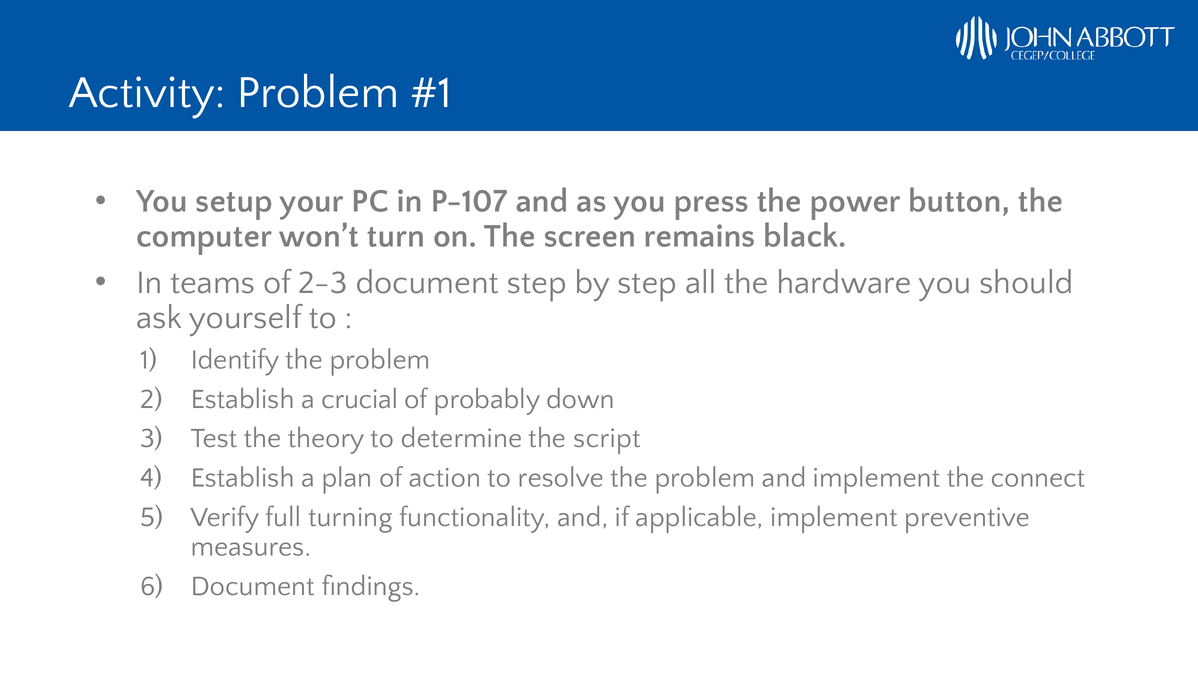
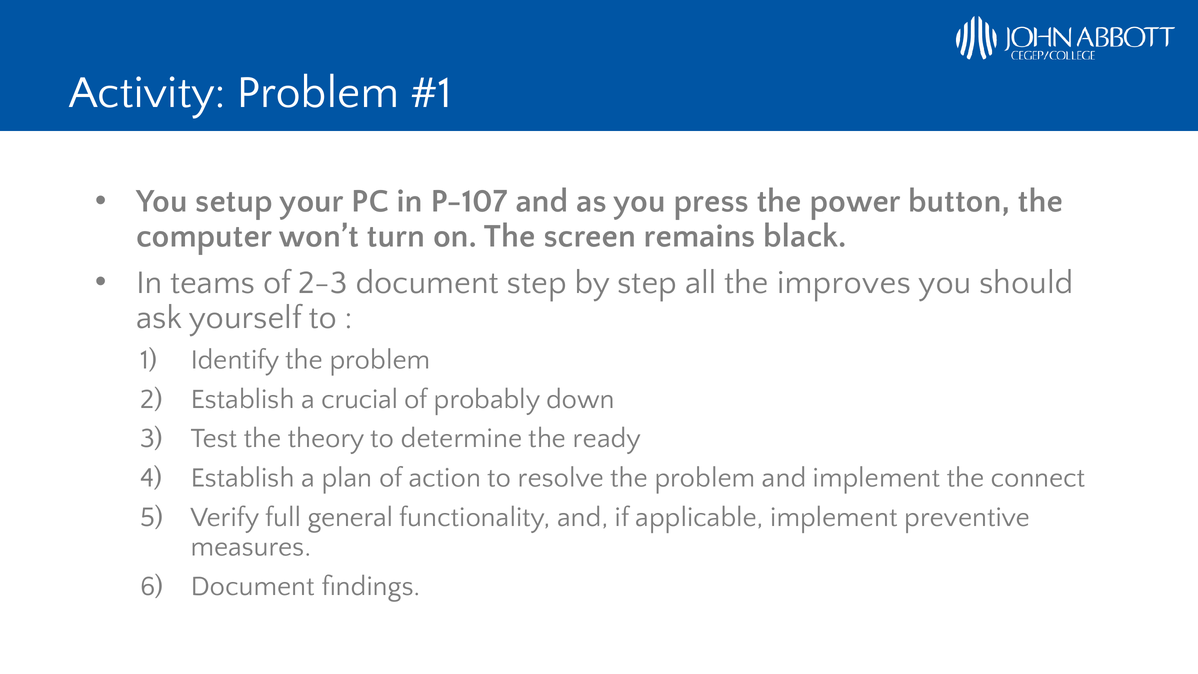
hardware: hardware -> improves
script: script -> ready
turning: turning -> general
